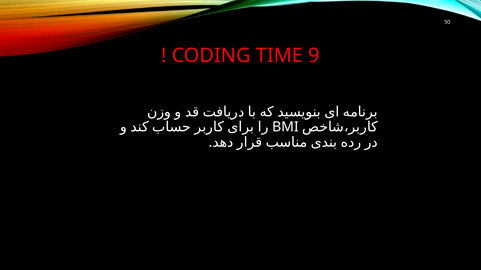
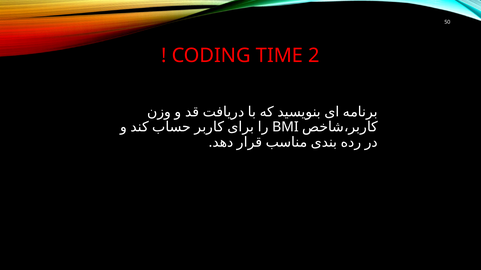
9: 9 -> 2
